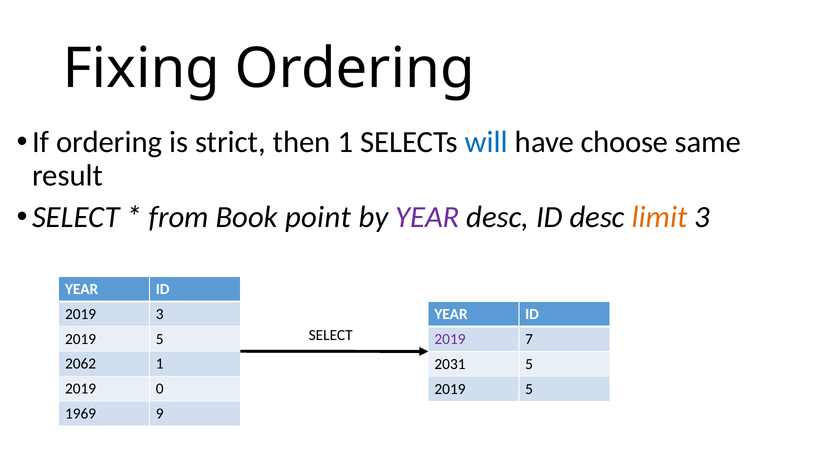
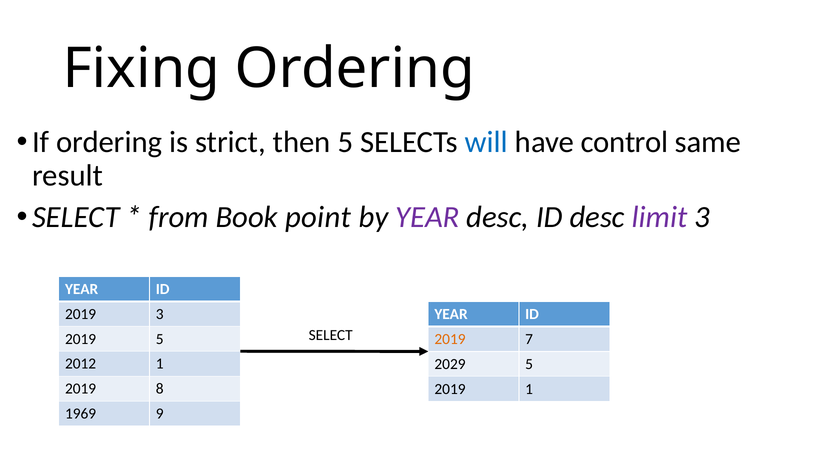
then 1: 1 -> 5
choose: choose -> control
limit colour: orange -> purple
2019 at (450, 339) colour: purple -> orange
2062: 2062 -> 2012
2031: 2031 -> 2029
0: 0 -> 8
5 at (529, 389): 5 -> 1
